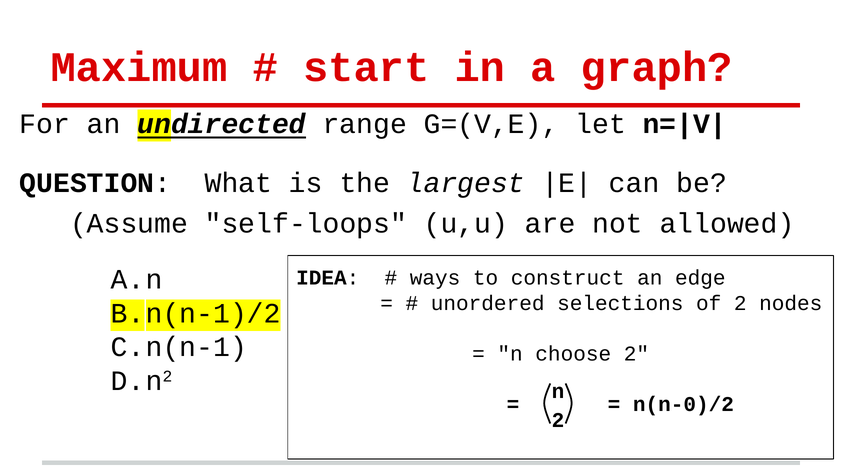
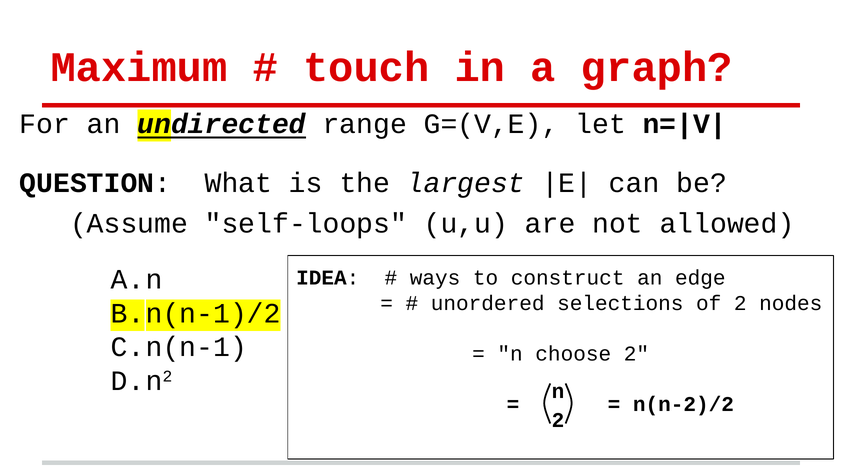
start: start -> touch
n(n-0)/2: n(n-0)/2 -> n(n-2)/2
